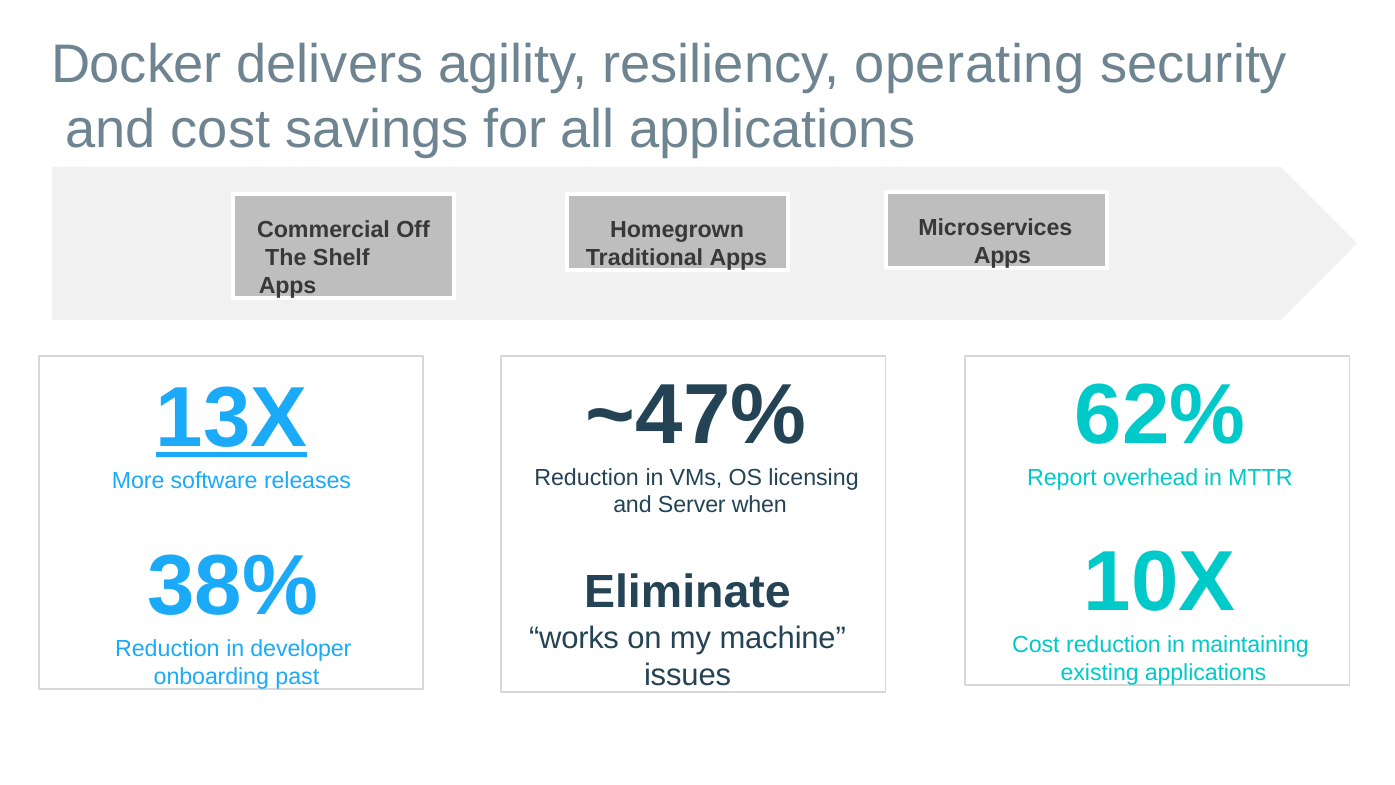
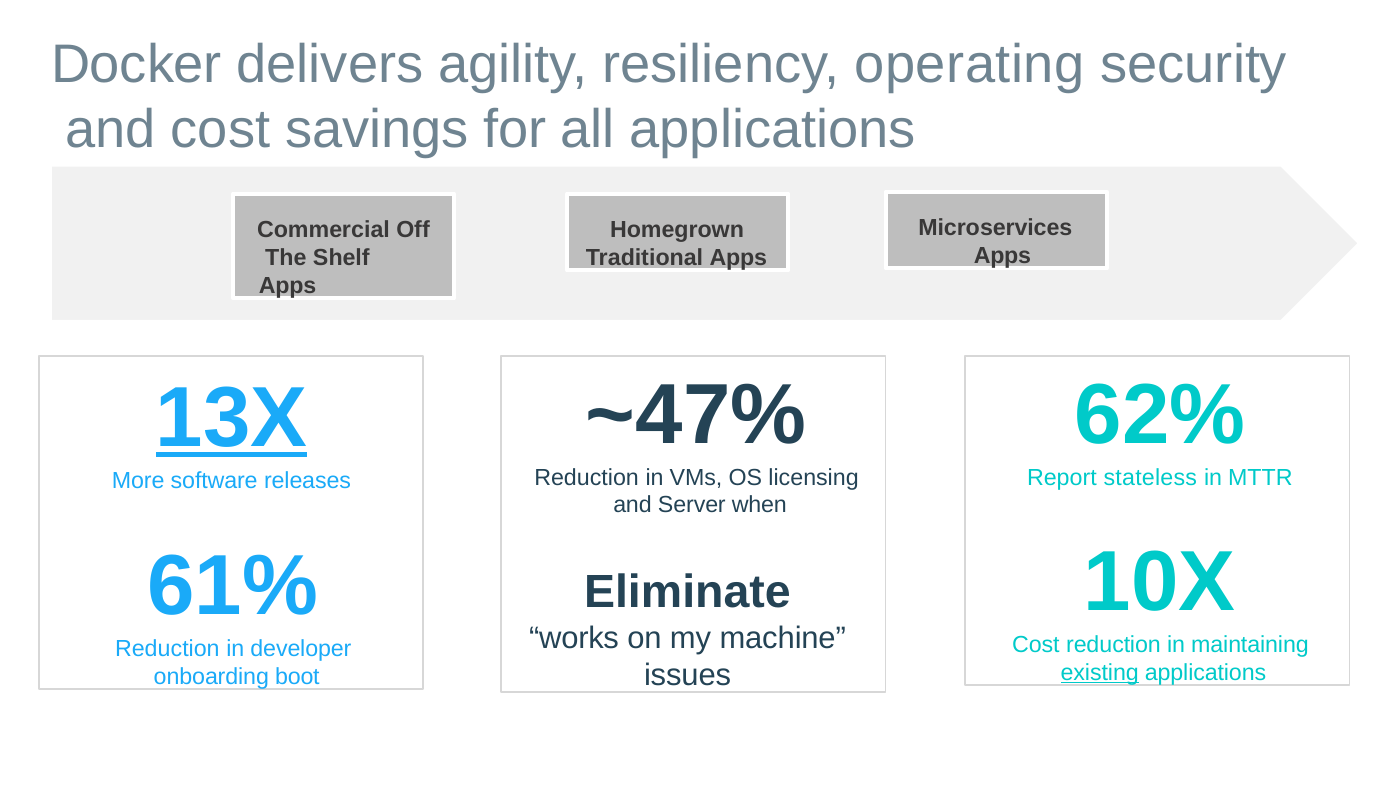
overhead: overhead -> stateless
38%: 38% -> 61%
existing underline: none -> present
past: past -> boot
